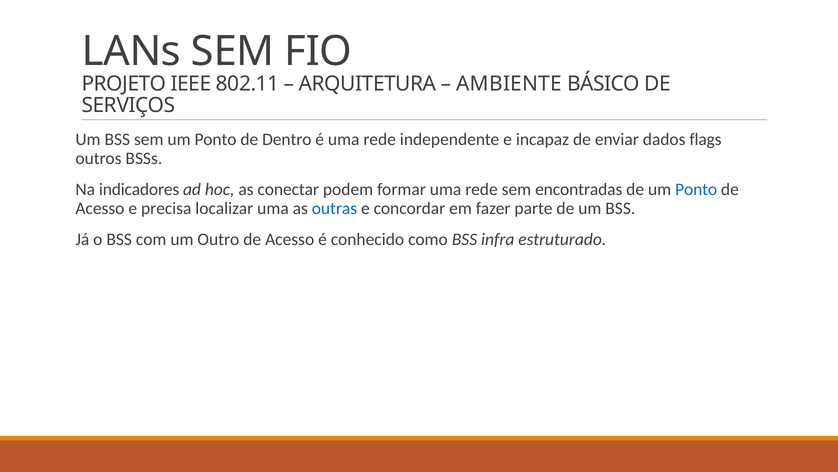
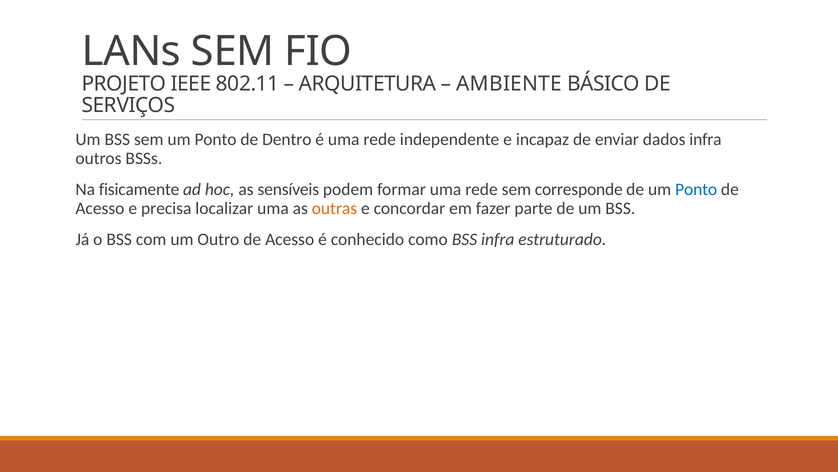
dados flags: flags -> infra
indicadores: indicadores -> fisicamente
conectar: conectar -> sensíveis
encontradas: encontradas -> corresponde
outras colour: blue -> orange
